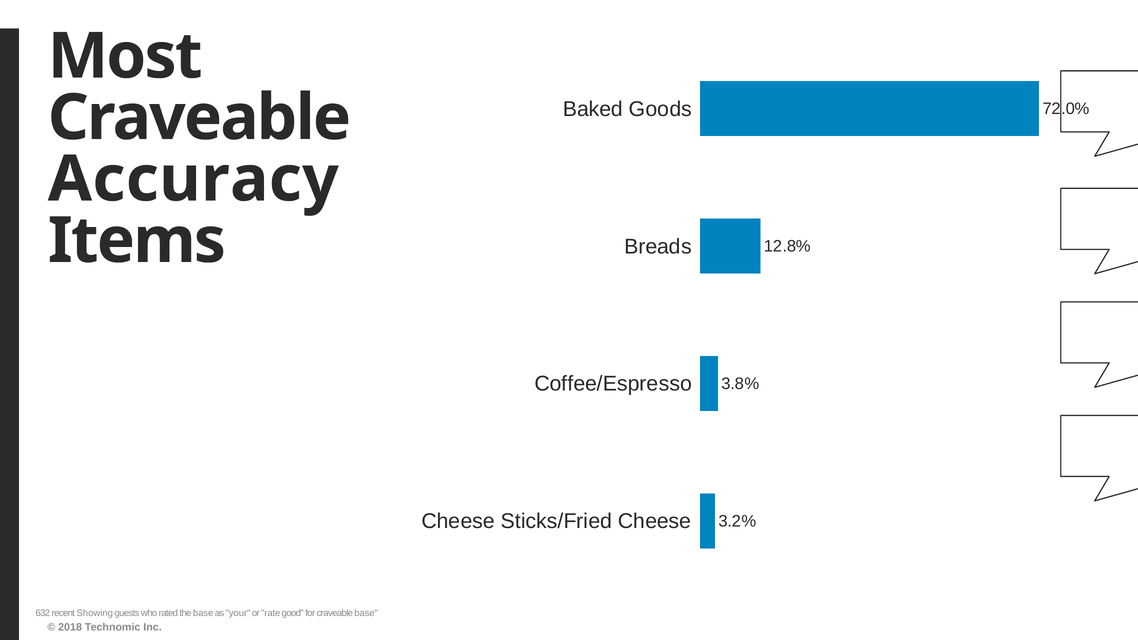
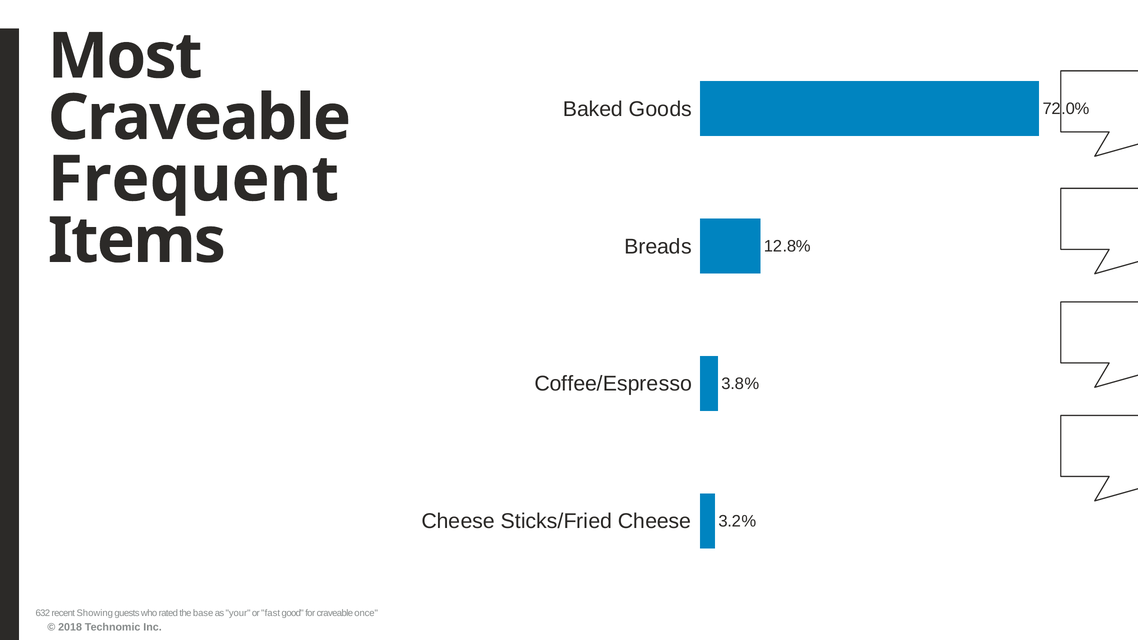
Accuracy: Accuracy -> Frequent
rate: rate -> fast
craveable base: base -> once
